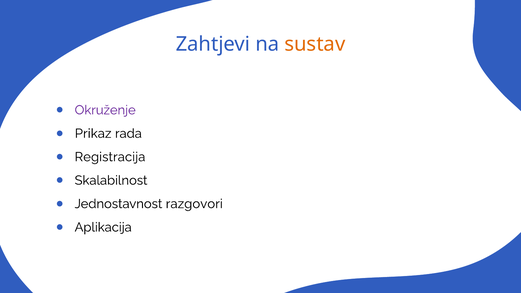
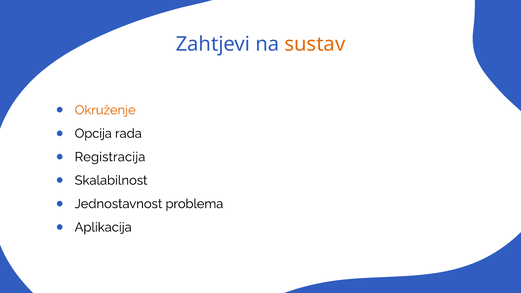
Okruženje colour: purple -> orange
Prikaz: Prikaz -> Opcija
razgovori: razgovori -> problema
